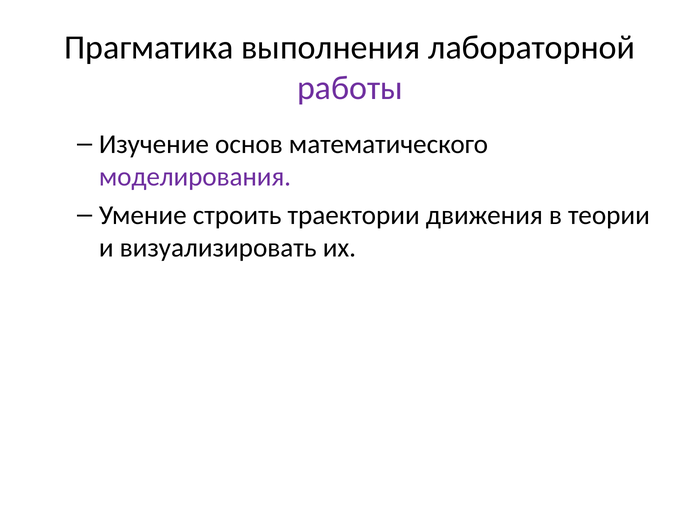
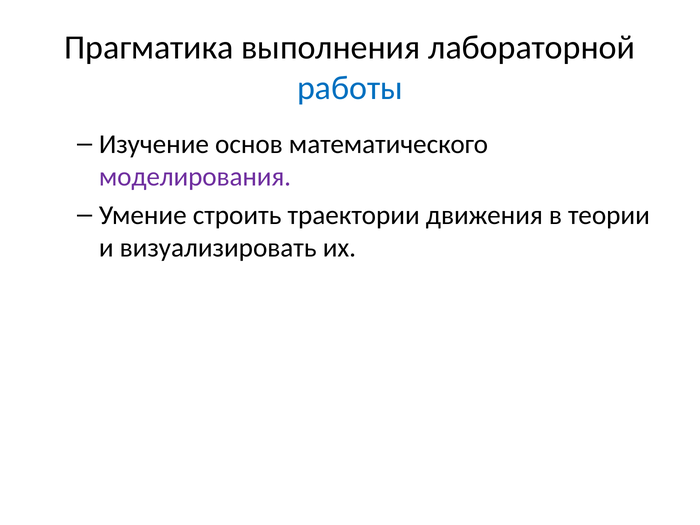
работы colour: purple -> blue
